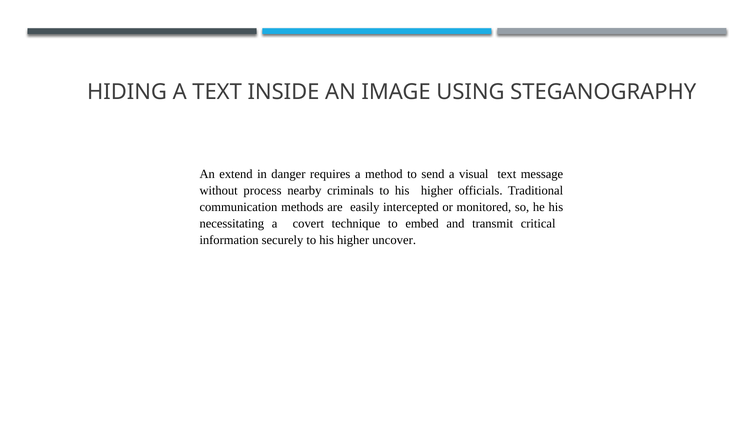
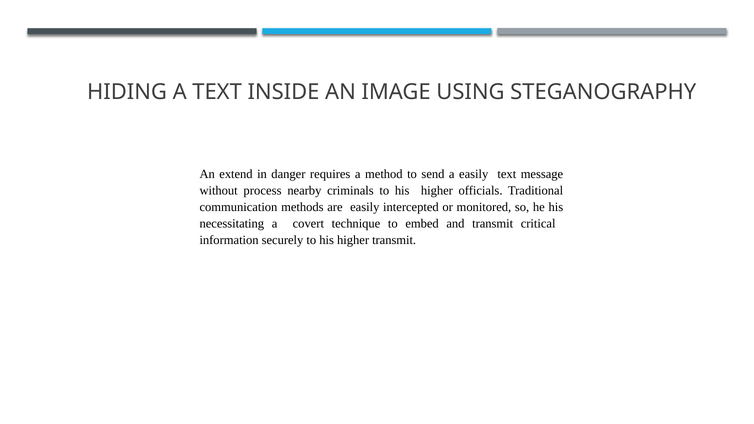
a visual: visual -> easily
higher uncover: uncover -> transmit
